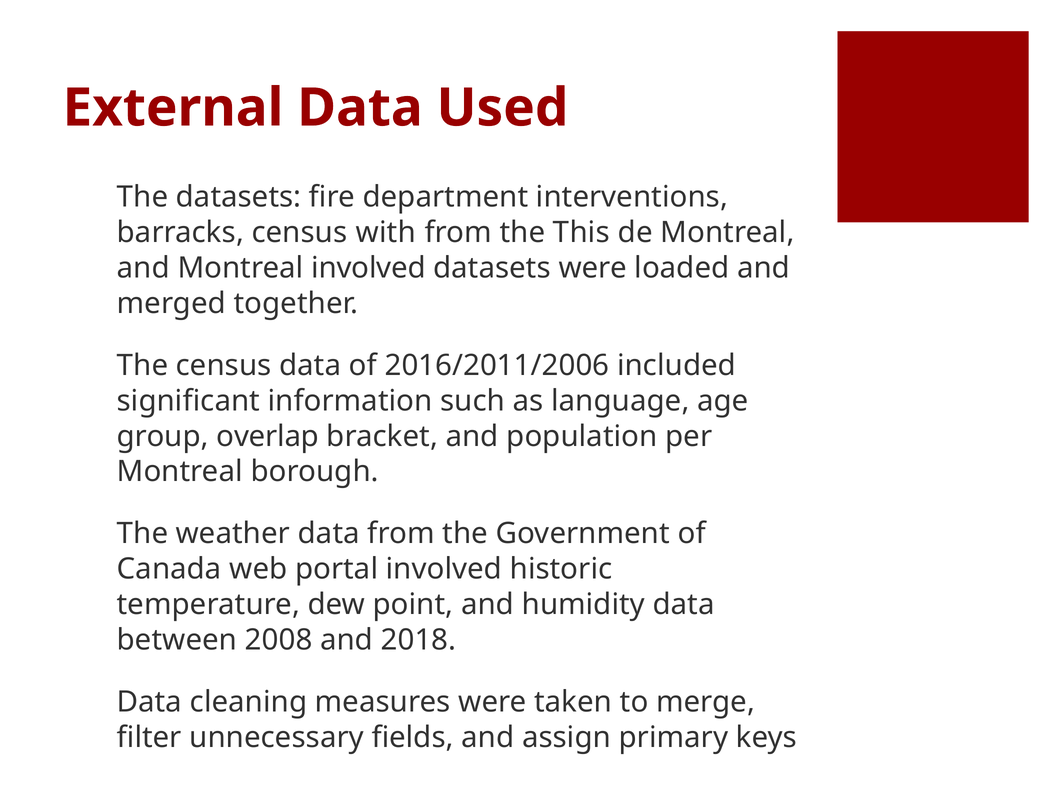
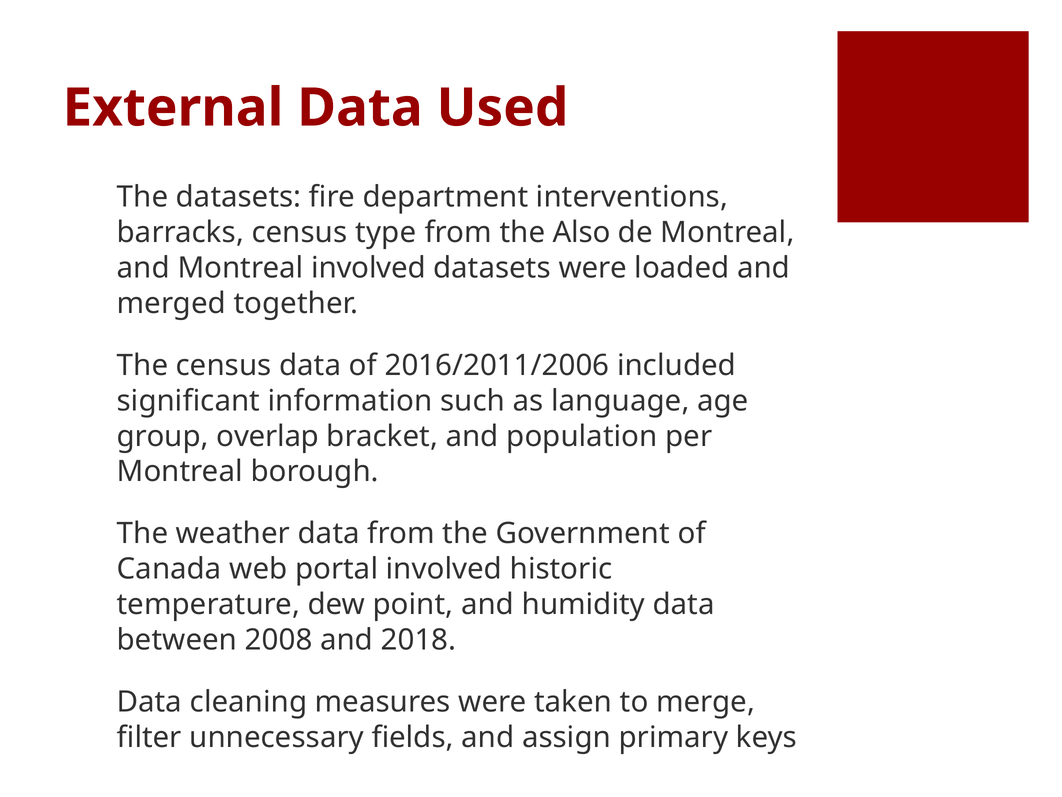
with: with -> type
This: This -> Also
